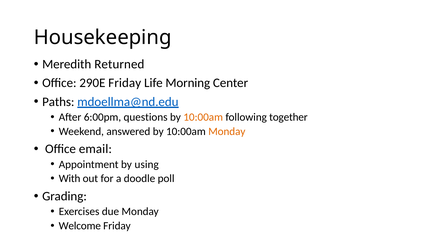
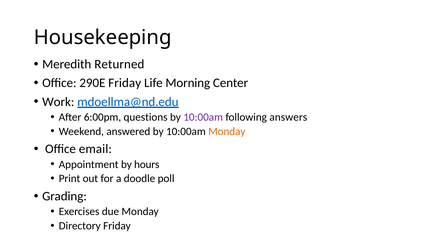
Paths: Paths -> Work
10:00am at (203, 117) colour: orange -> purple
together: together -> answers
using: using -> hours
With: With -> Print
Welcome: Welcome -> Directory
